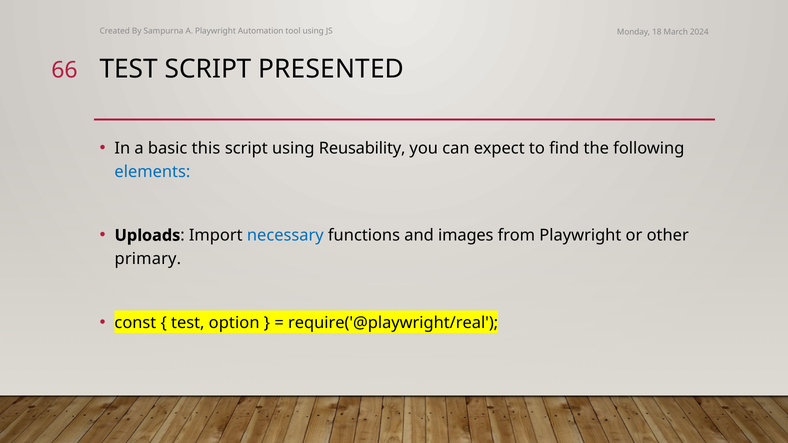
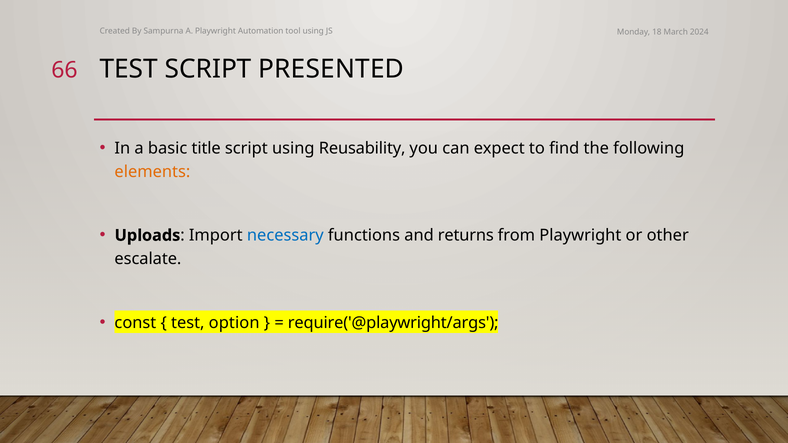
this: this -> title
elements colour: blue -> orange
images: images -> returns
primary: primary -> escalate
require('@playwright/real: require('@playwright/real -> require('@playwright/args
